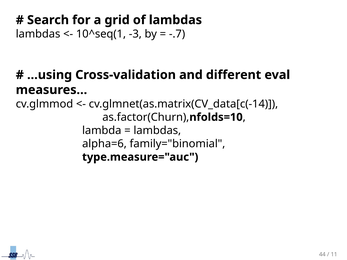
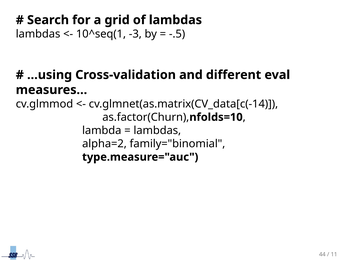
-.7: -.7 -> -.5
alpha=6: alpha=6 -> alpha=2
